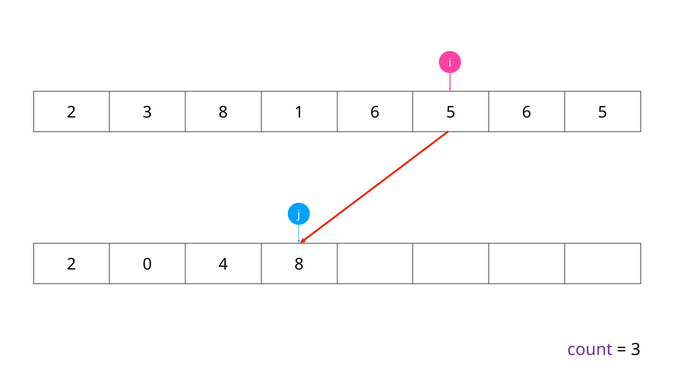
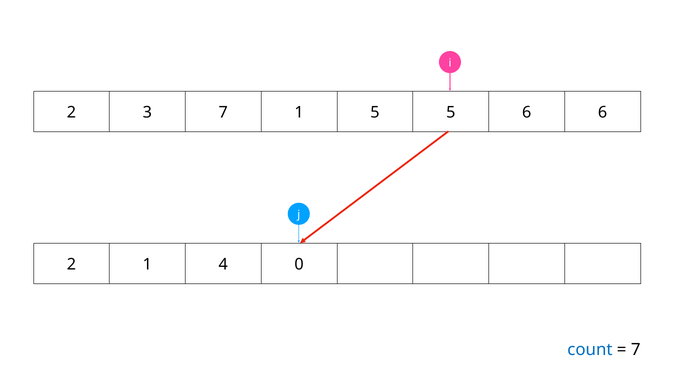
3 8: 8 -> 7
1 6: 6 -> 5
5 6 5: 5 -> 6
2 0: 0 -> 1
4 8: 8 -> 0
count colour: purple -> blue
3 at (636, 350): 3 -> 7
